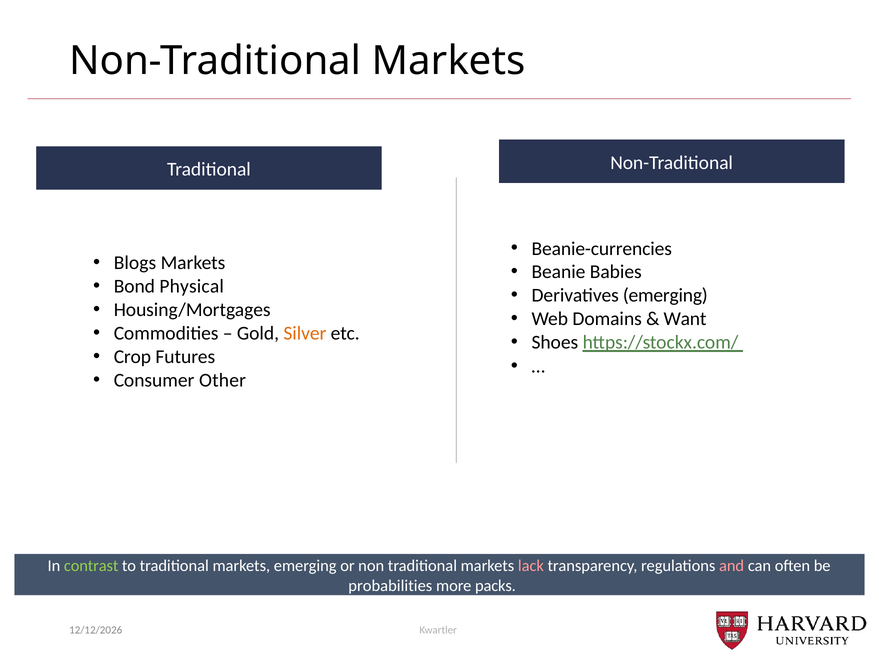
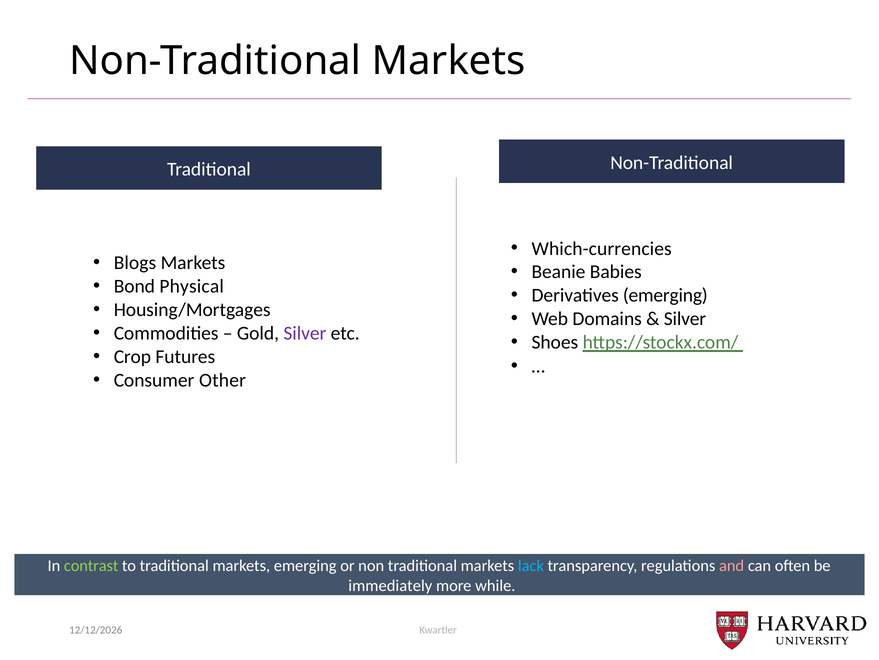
Beanie-currencies: Beanie-currencies -> Which-currencies
Want at (685, 319): Want -> Silver
Silver at (305, 333) colour: orange -> purple
lack colour: pink -> light blue
probabilities: probabilities -> immediately
packs: packs -> while
